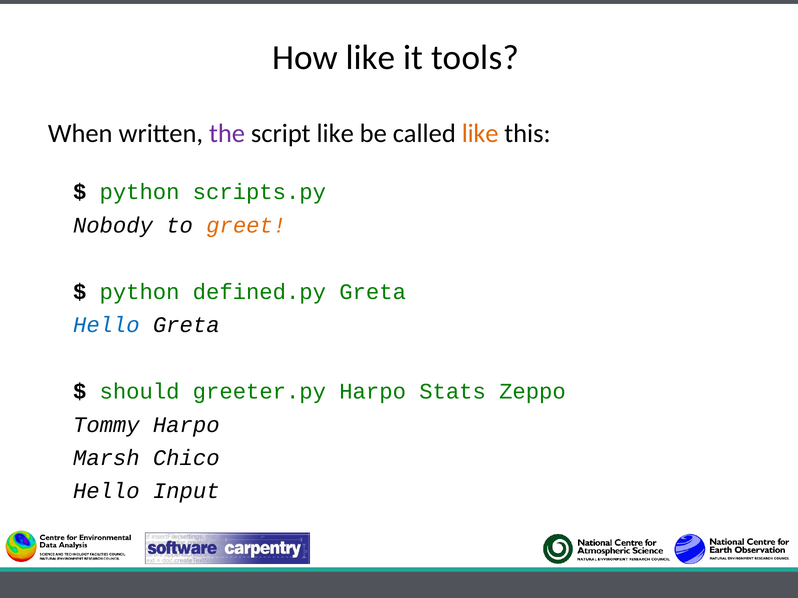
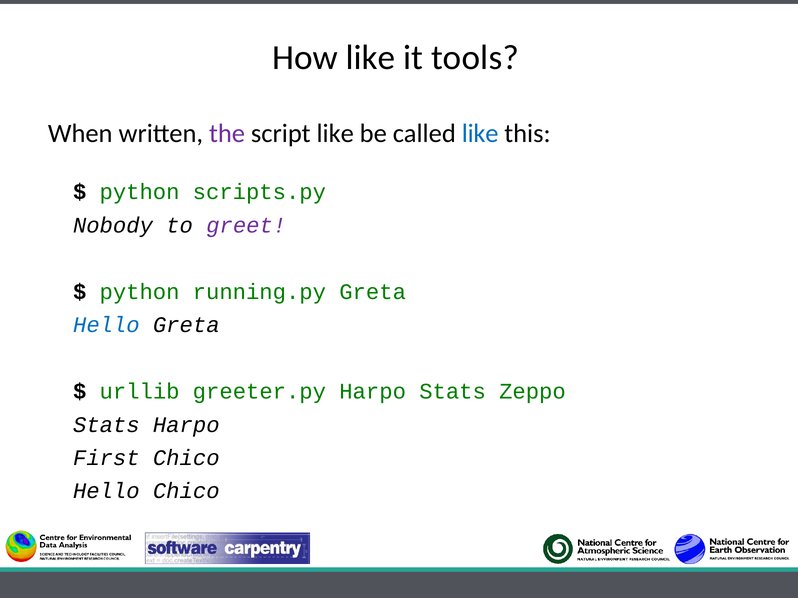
like at (480, 134) colour: orange -> blue
greet colour: orange -> purple
defined.py: defined.py -> running.py
should: should -> urllib
Tommy at (106, 425): Tommy -> Stats
Marsh: Marsh -> First
Hello Input: Input -> Chico
